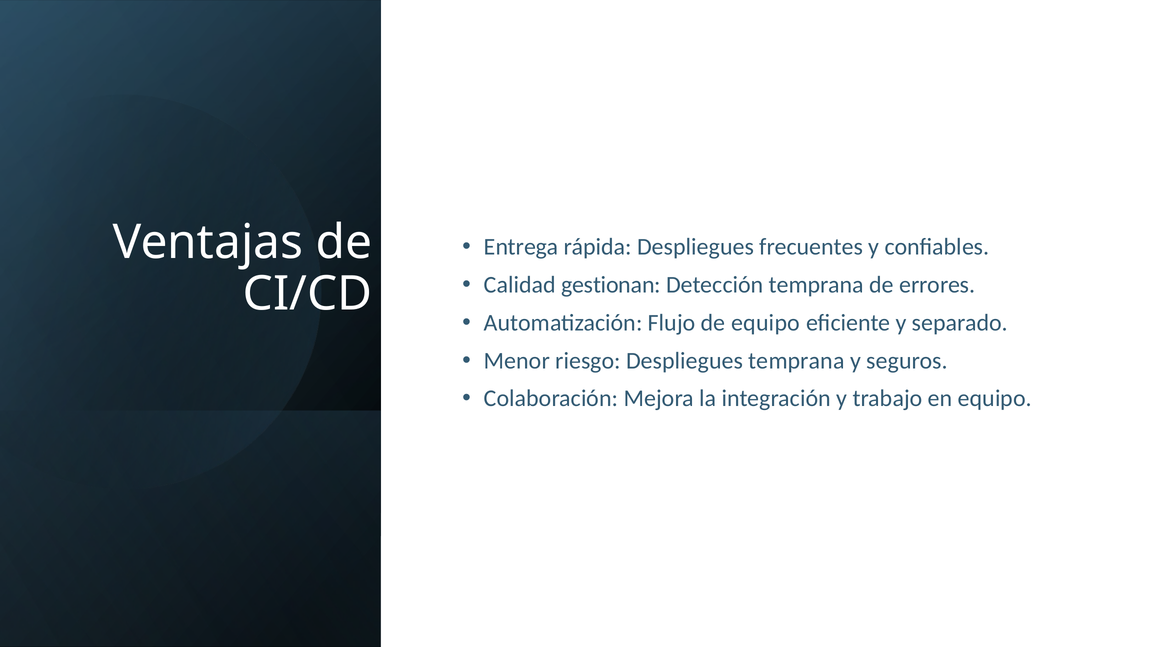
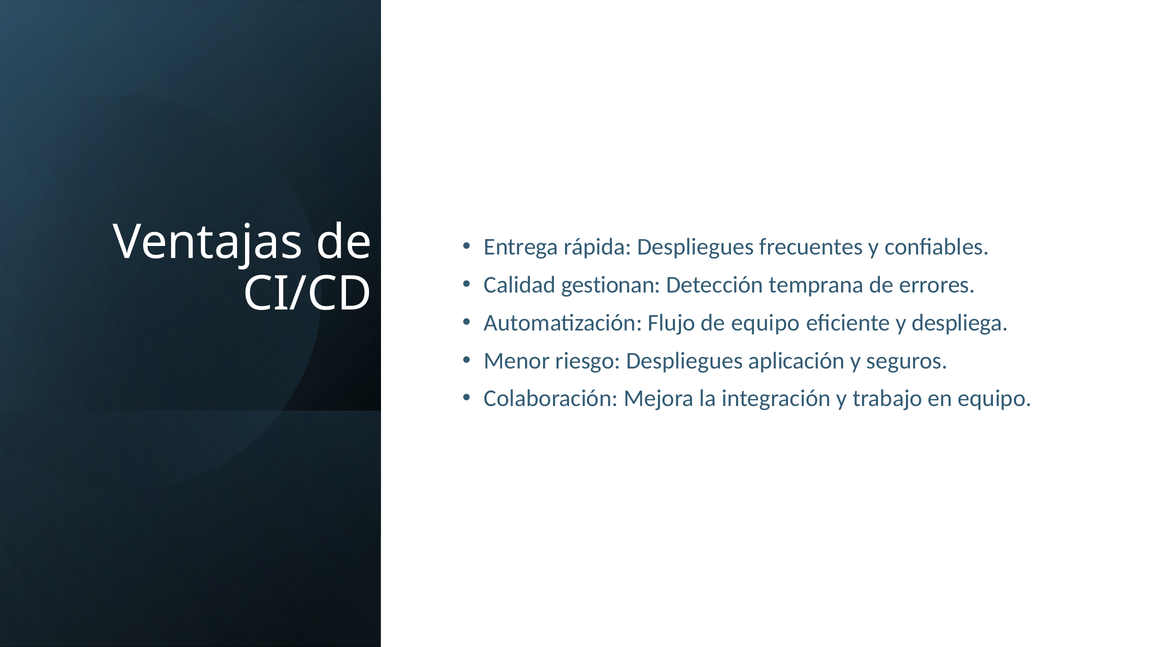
separado: separado -> despliega
Despliegues temprana: temprana -> aplicación
